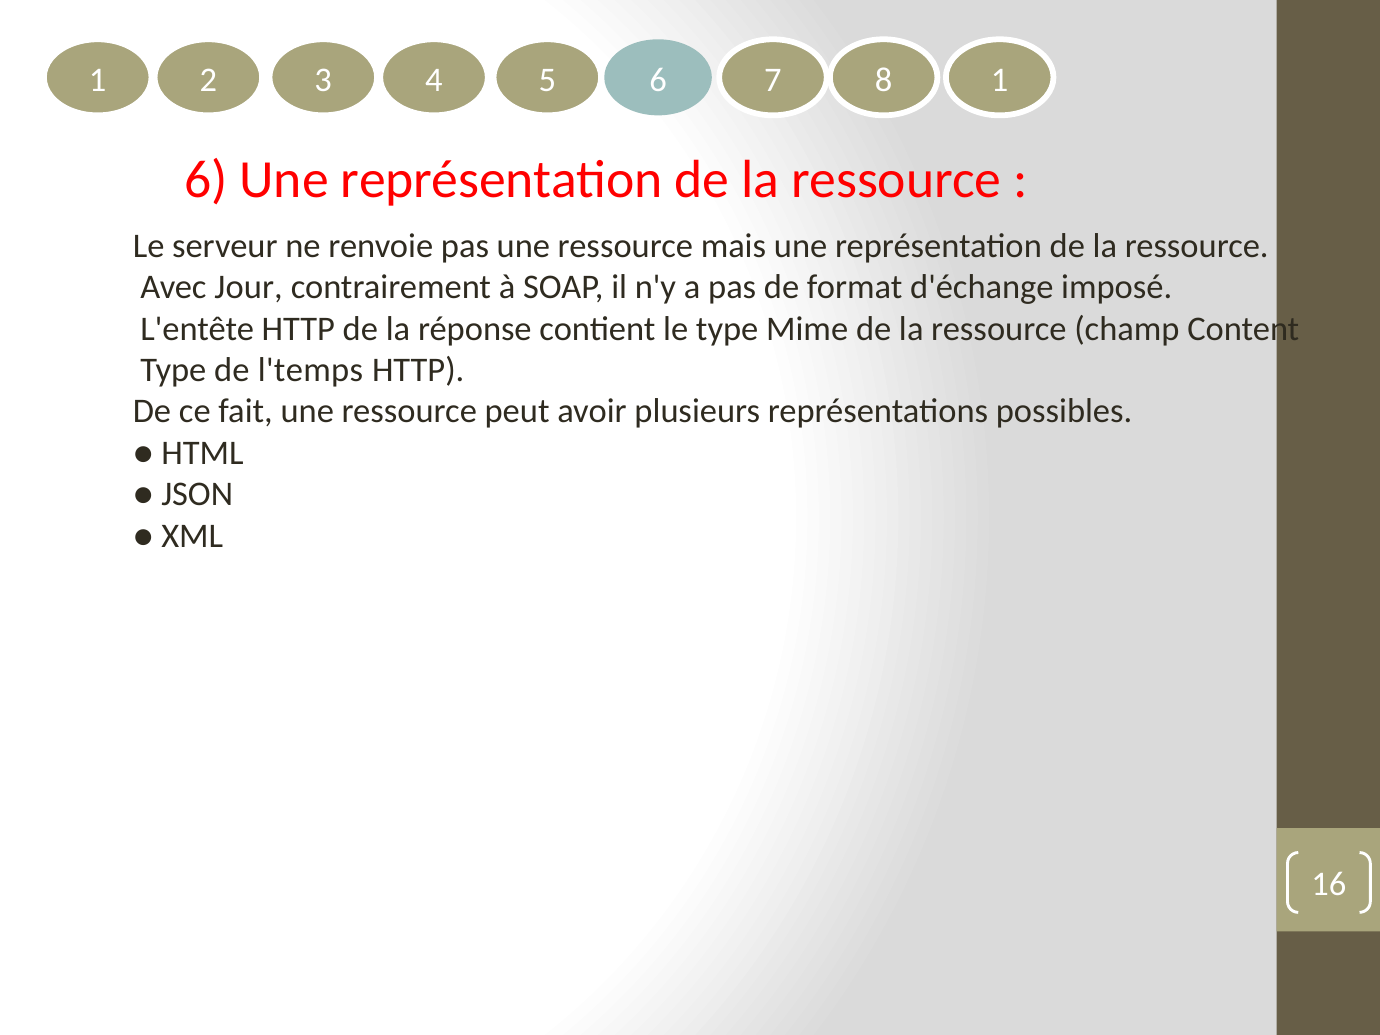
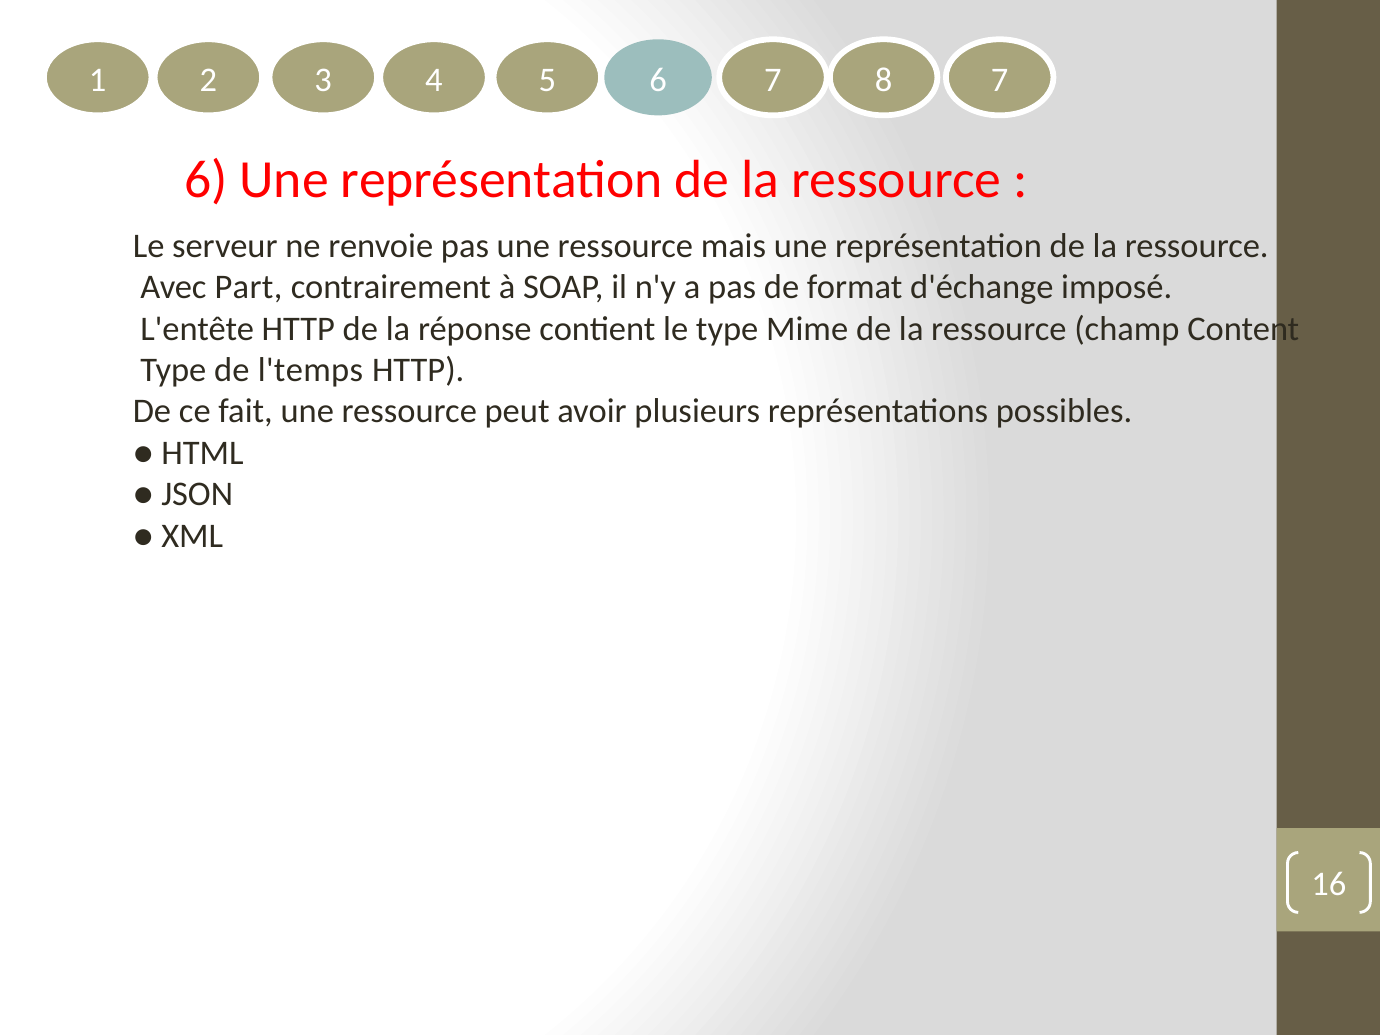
8 1: 1 -> 7
Jour: Jour -> Part
